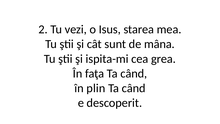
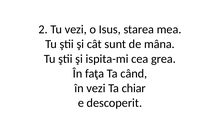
în plin: plin -> vezi
când at (134, 88): când -> chiar
